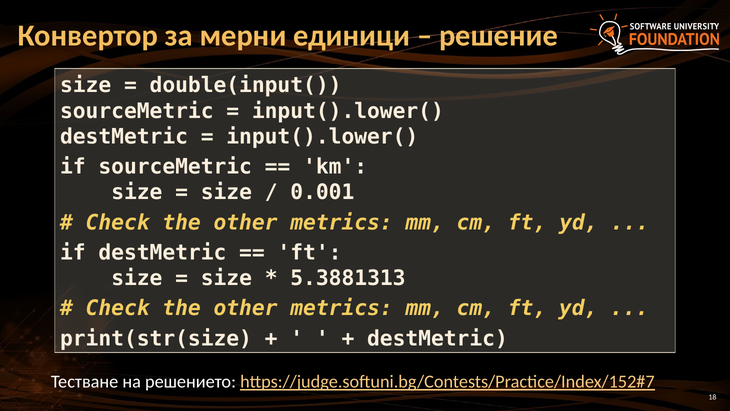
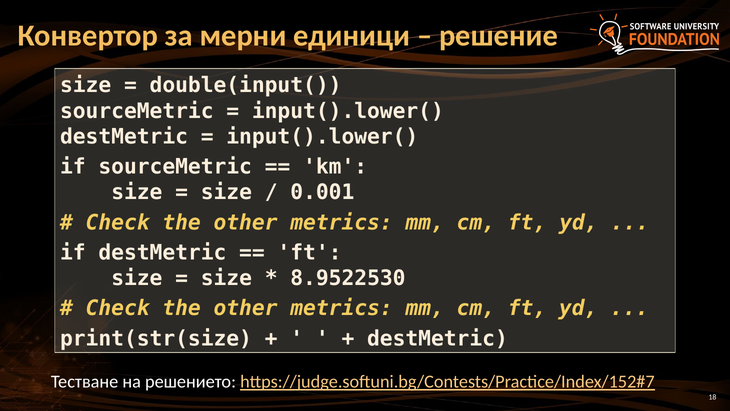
5.3881313: 5.3881313 -> 8.9522530
